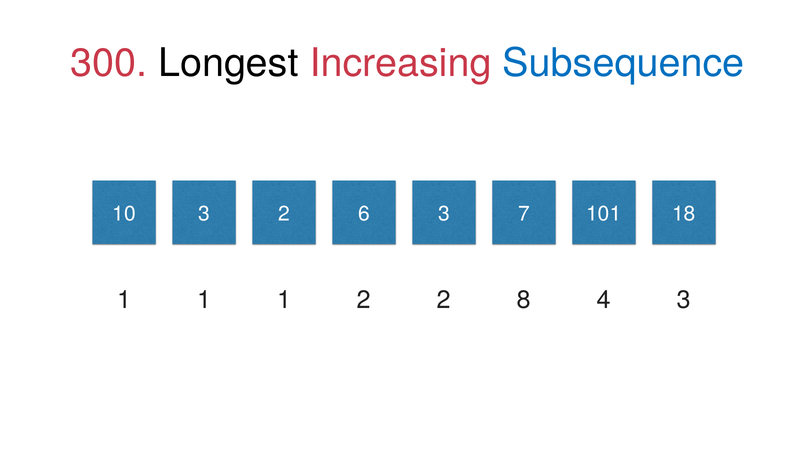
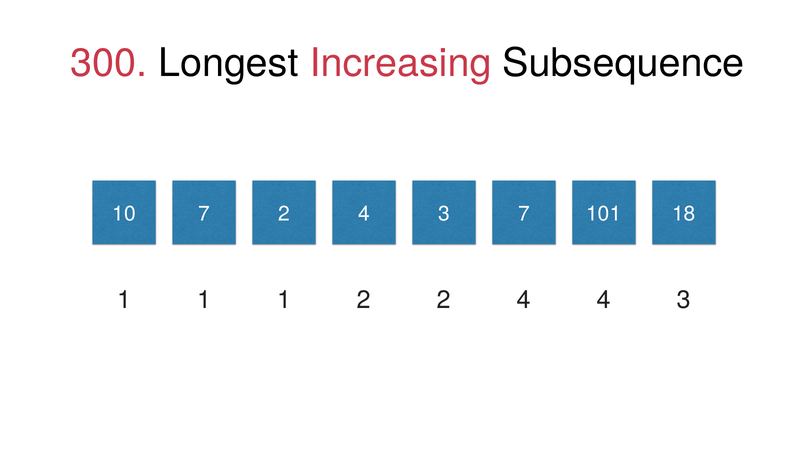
Subsequence colour: blue -> black
10 3: 3 -> 7
6 at (364, 214): 6 -> 4
2 2 8: 8 -> 4
